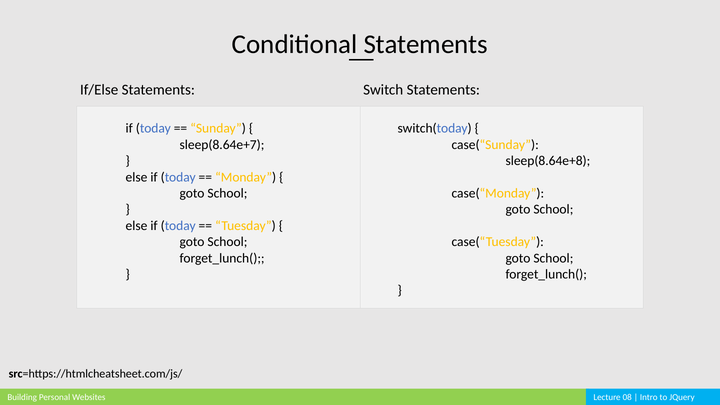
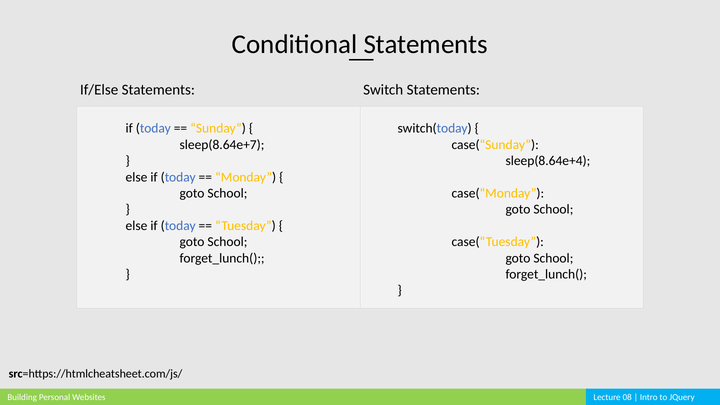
sleep(8.64e+8: sleep(8.64e+8 -> sleep(8.64e+4
